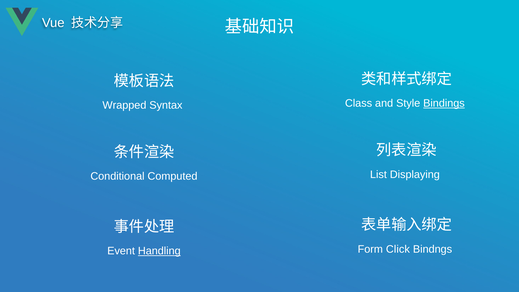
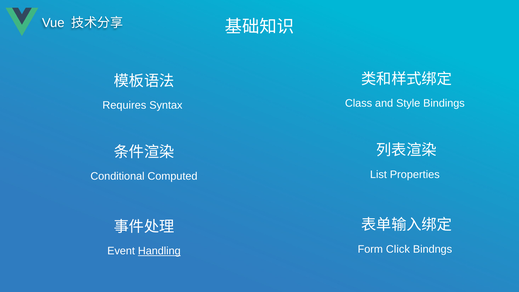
Bindings underline: present -> none
Wrapped: Wrapped -> Requires
Displaying: Displaying -> Properties
